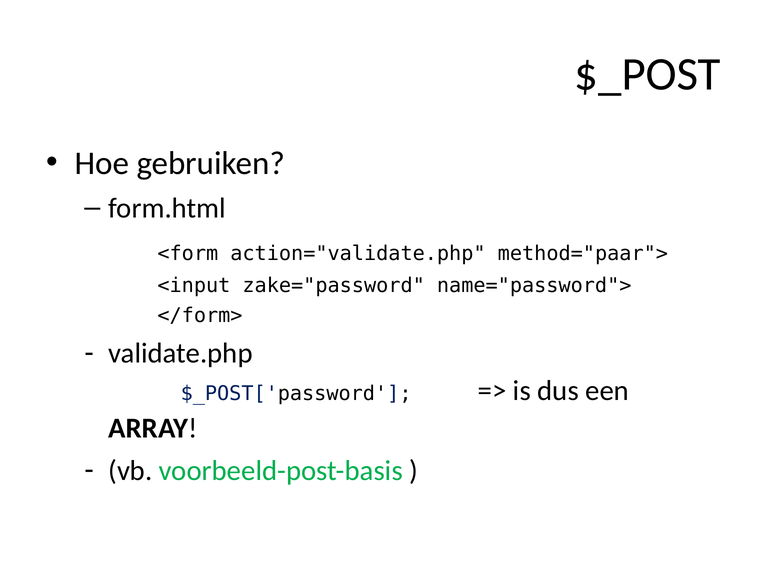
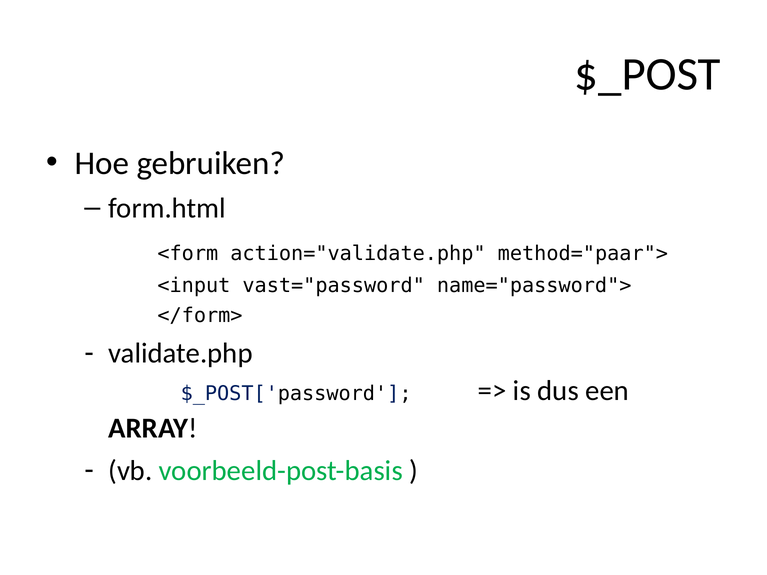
zake="password: zake="password -> vast="password
